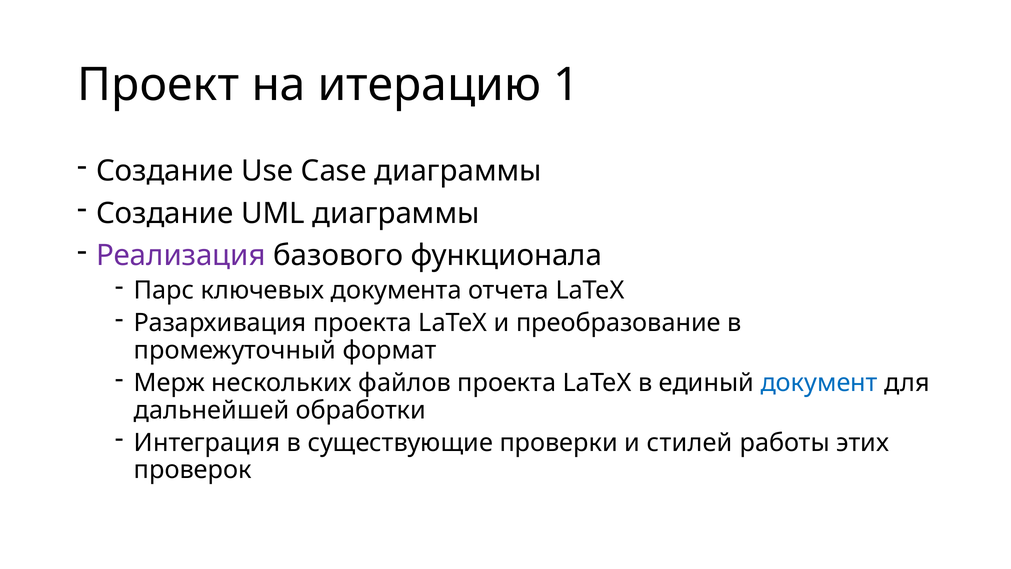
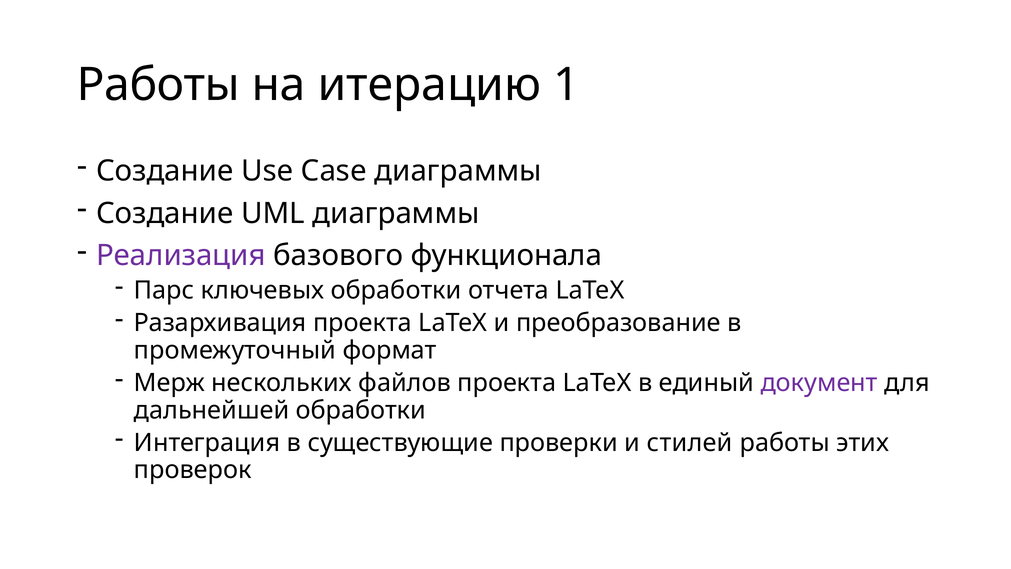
Проект at (158, 85): Проект -> Работы
ключевых документа: документа -> обработки
документ colour: blue -> purple
